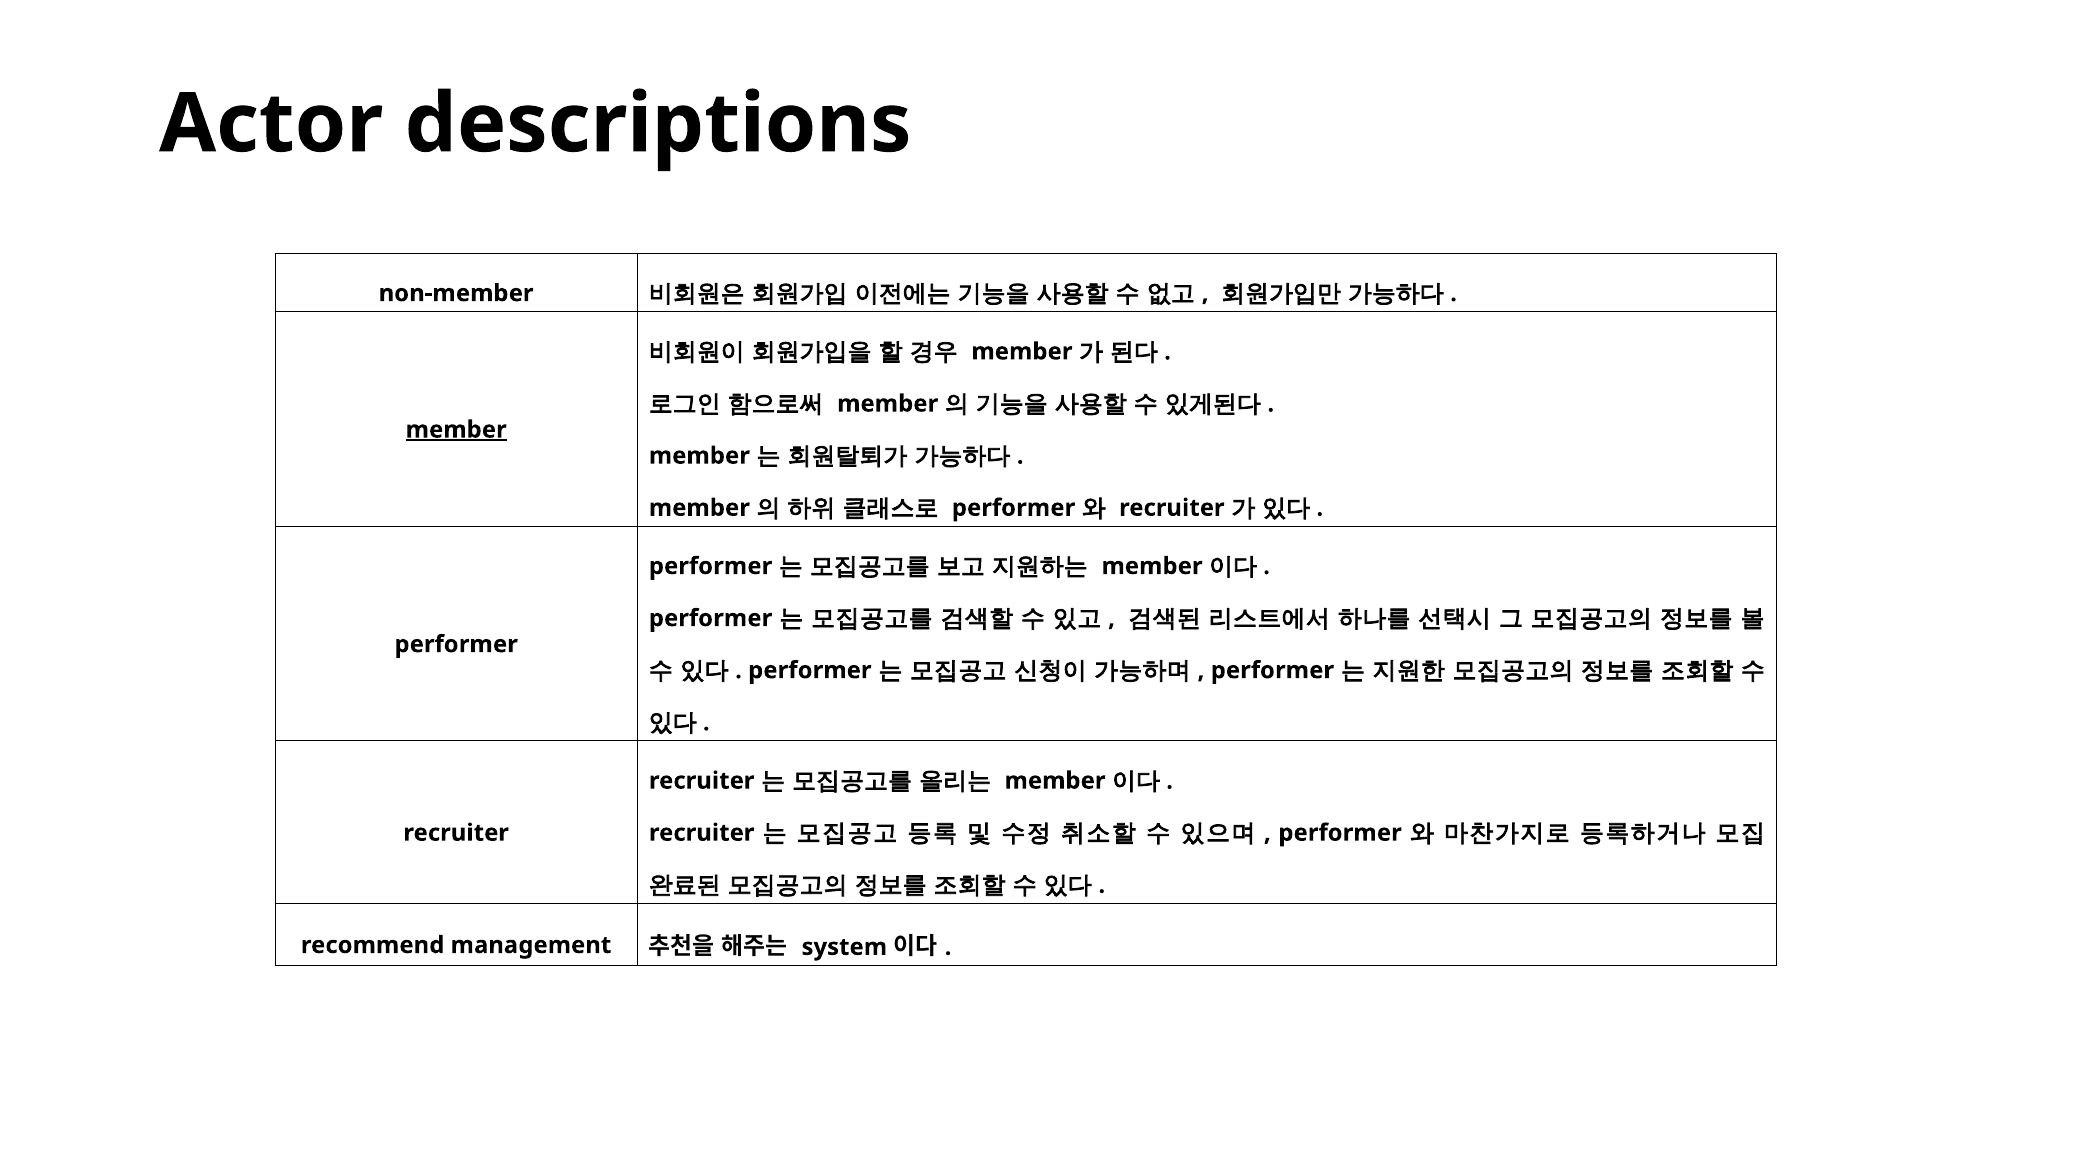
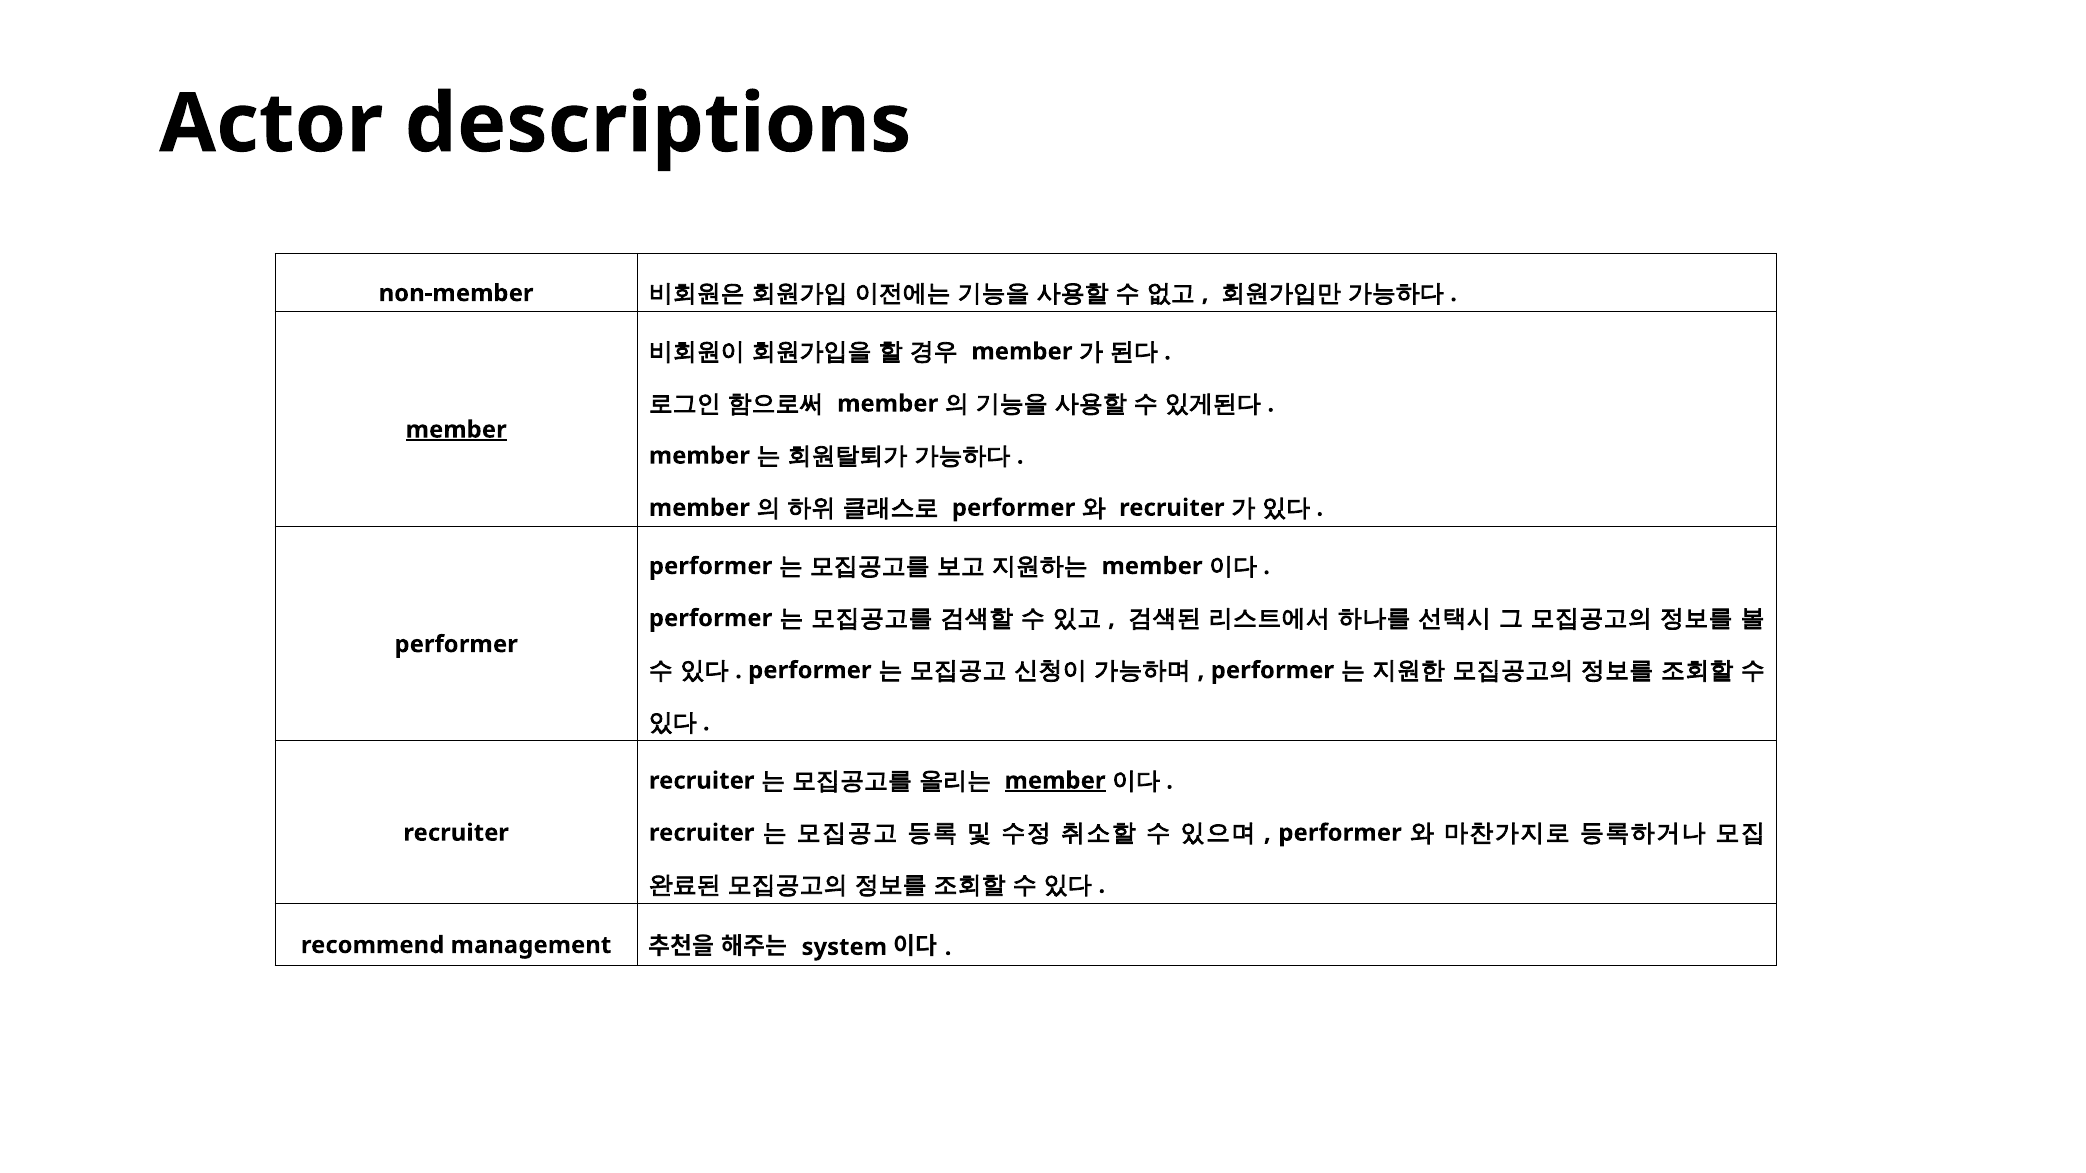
member at (1055, 781) underline: none -> present
